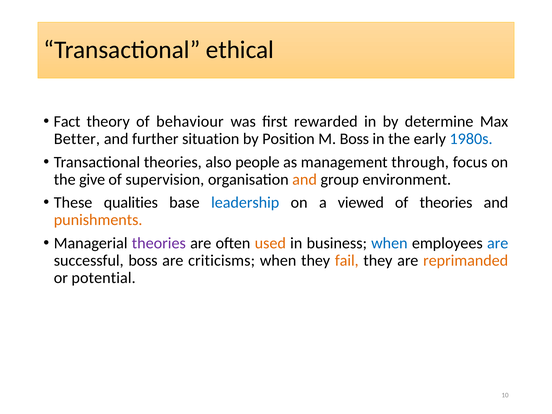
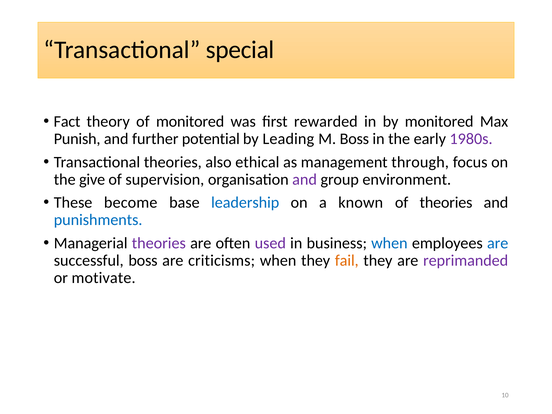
ethical: ethical -> special
of behaviour: behaviour -> monitored
by determine: determine -> monitored
Better: Better -> Punish
situation: situation -> potential
Position: Position -> Leading
1980s colour: blue -> purple
people: people -> ethical
and at (305, 179) colour: orange -> purple
qualities: qualities -> become
viewed: viewed -> known
punishments colour: orange -> blue
used colour: orange -> purple
reprimanded colour: orange -> purple
potential: potential -> motivate
